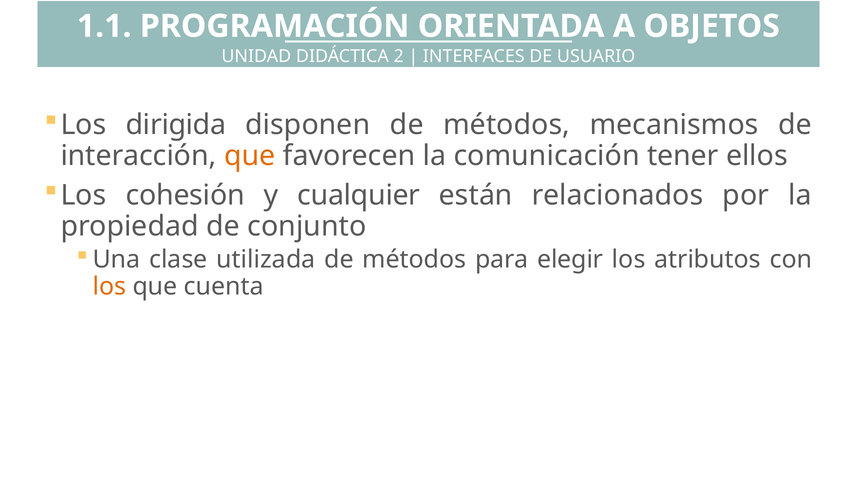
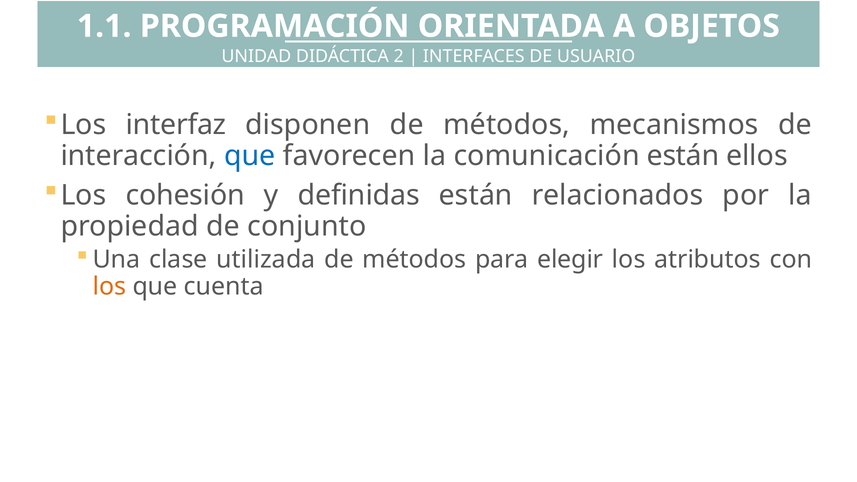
dirigida: dirigida -> interfaz
que at (250, 156) colour: orange -> blue
comunicación tener: tener -> están
cualquier: cualquier -> definidas
